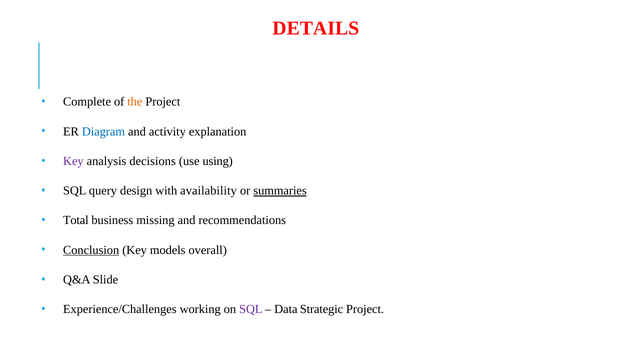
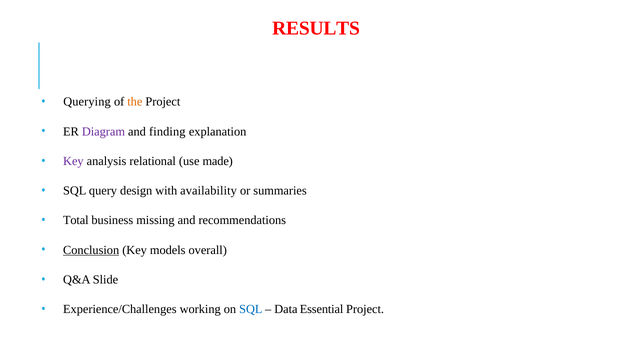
DETAILS: DETAILS -> RESULTS
Complete: Complete -> Querying
Diagram colour: blue -> purple
activity: activity -> finding
decisions: decisions -> relational
using: using -> made
summaries underline: present -> none
SQL at (251, 309) colour: purple -> blue
Strategic: Strategic -> Essential
